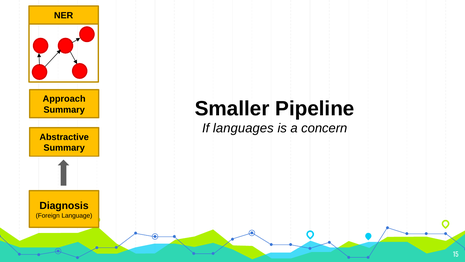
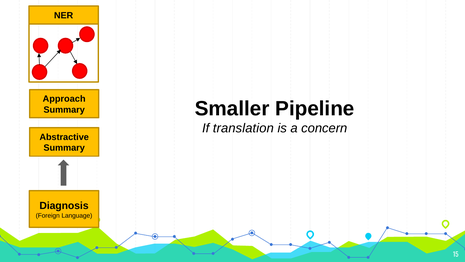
languages: languages -> translation
